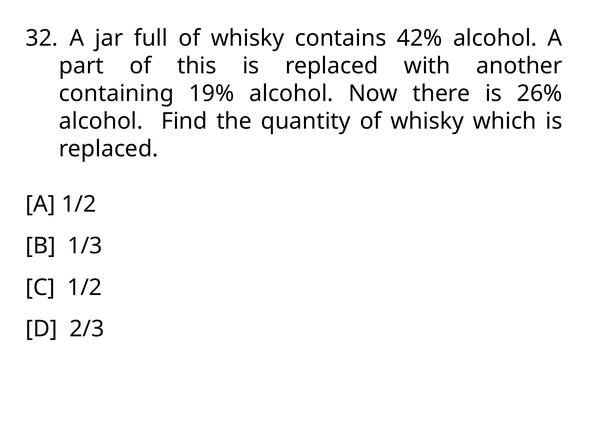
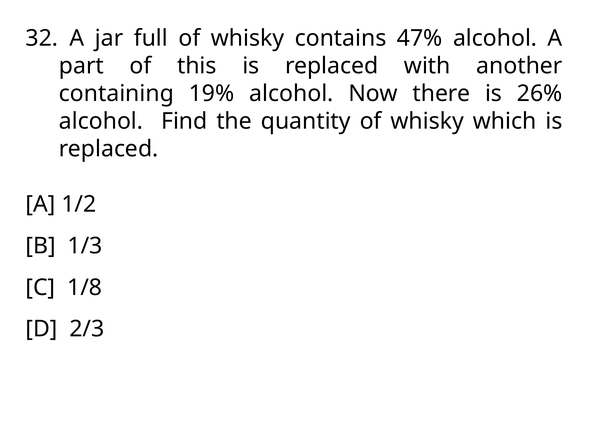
42%: 42% -> 47%
C 1/2: 1/2 -> 1/8
